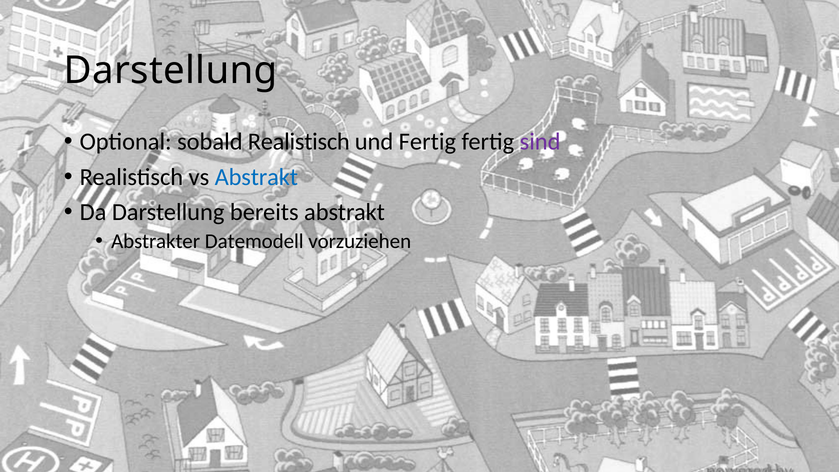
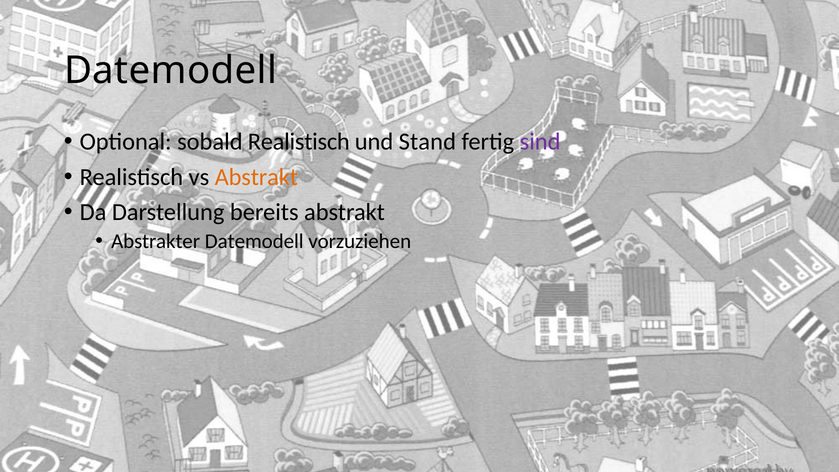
Darstellung at (171, 70): Darstellung -> Datemodell
und Fertig: Fertig -> Stand
Abstrakt at (256, 177) colour: blue -> orange
